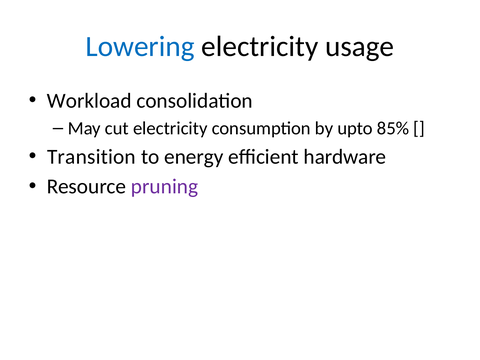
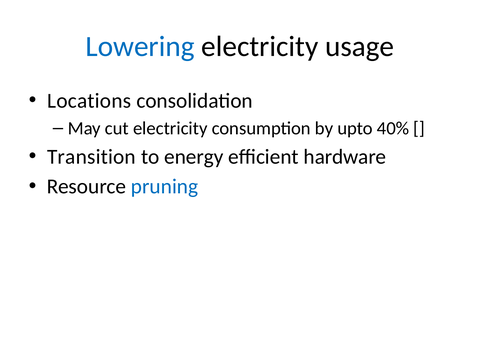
Workload: Workload -> Locations
85%: 85% -> 40%
pruning colour: purple -> blue
